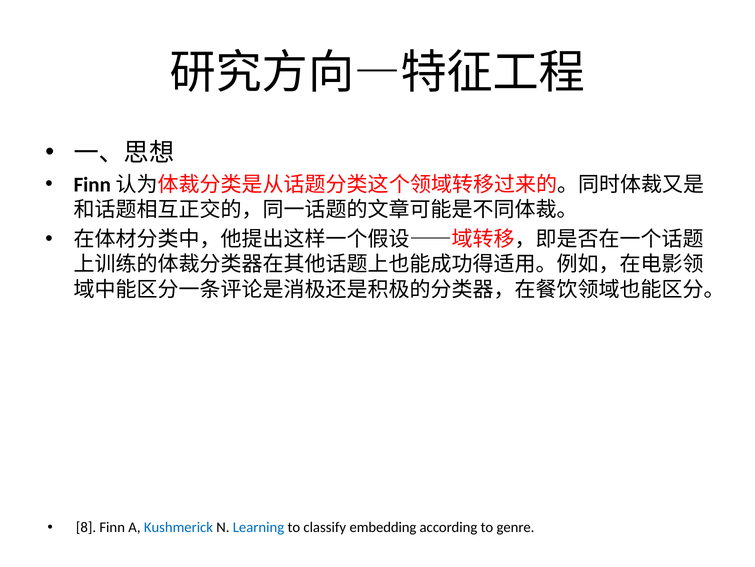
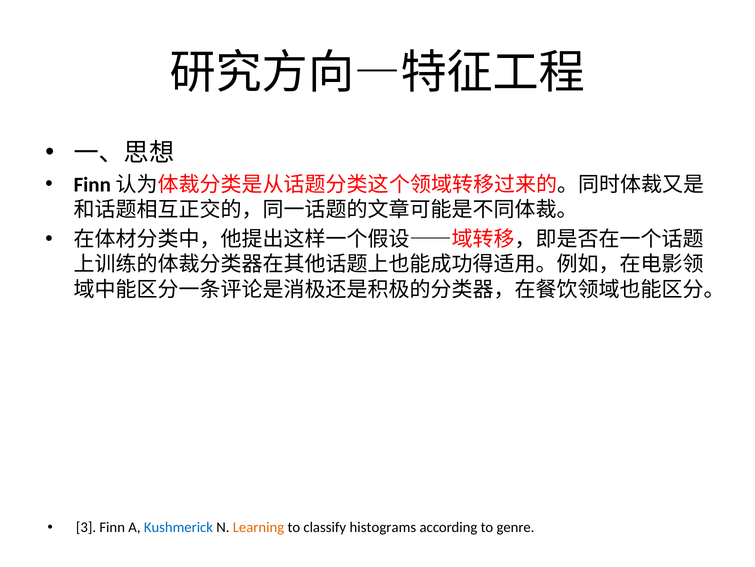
8: 8 -> 3
Learning colour: blue -> orange
embedding: embedding -> histograms
